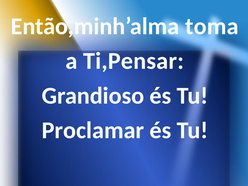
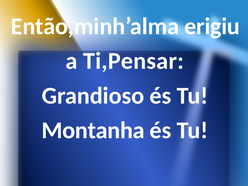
toma: toma -> erigiu
Proclamar: Proclamar -> Montanha
